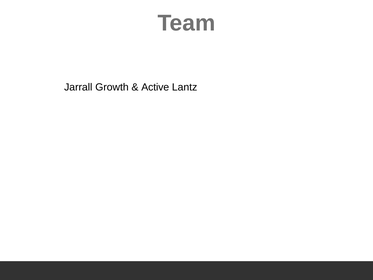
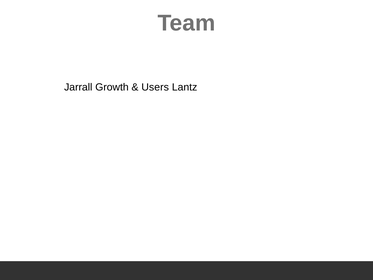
Active: Active -> Users
